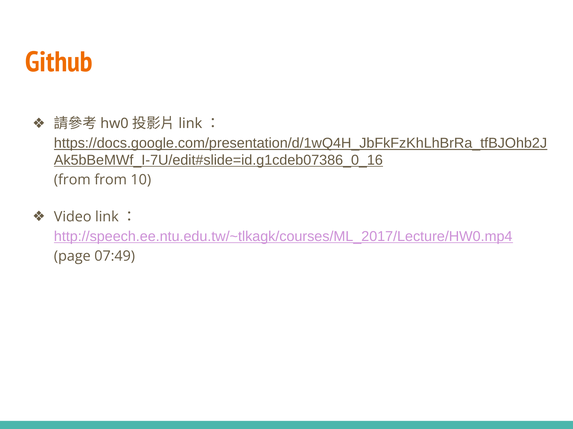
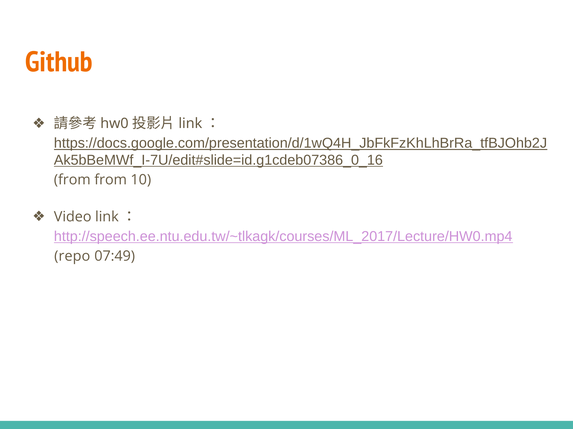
page: page -> repo
